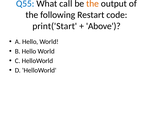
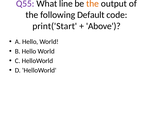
Q55 colour: blue -> purple
call: call -> line
Restart: Restart -> Default
